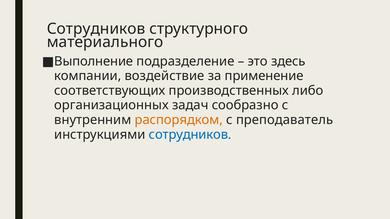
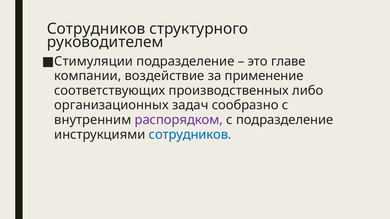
материального: материального -> руководителем
Выполнение: Выполнение -> Стимуляции
здесь: здесь -> главе
распорядком colour: orange -> purple
с преподаватель: преподаватель -> подразделение
